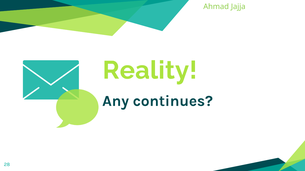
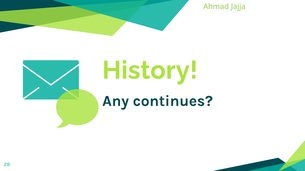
Reality: Reality -> History
